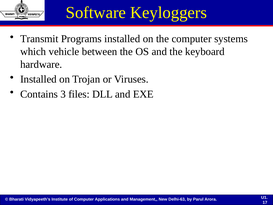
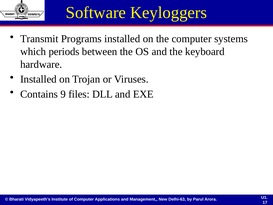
vehicle: vehicle -> periods
3: 3 -> 9
